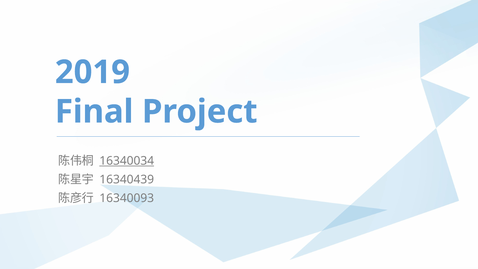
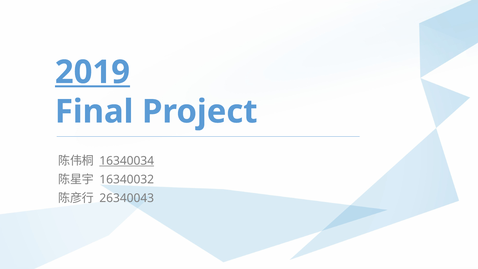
2019 underline: none -> present
16340439: 16340439 -> 16340032
16340093: 16340093 -> 26340043
